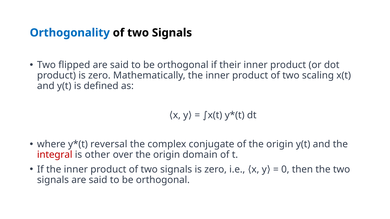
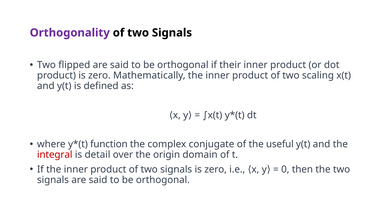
Orthogonality colour: blue -> purple
reversal: reversal -> function
of the origin: origin -> useful
other: other -> detail
